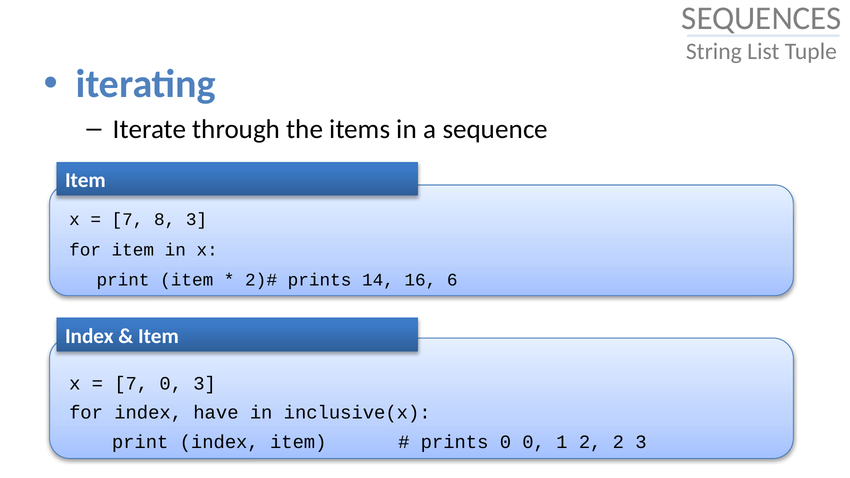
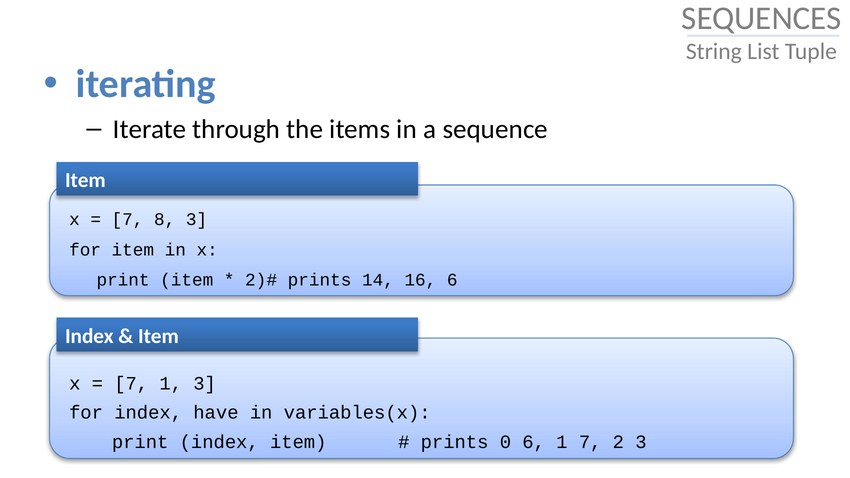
7 0: 0 -> 1
inclusive(x: inclusive(x -> variables(x
0 0: 0 -> 6
1 2: 2 -> 7
